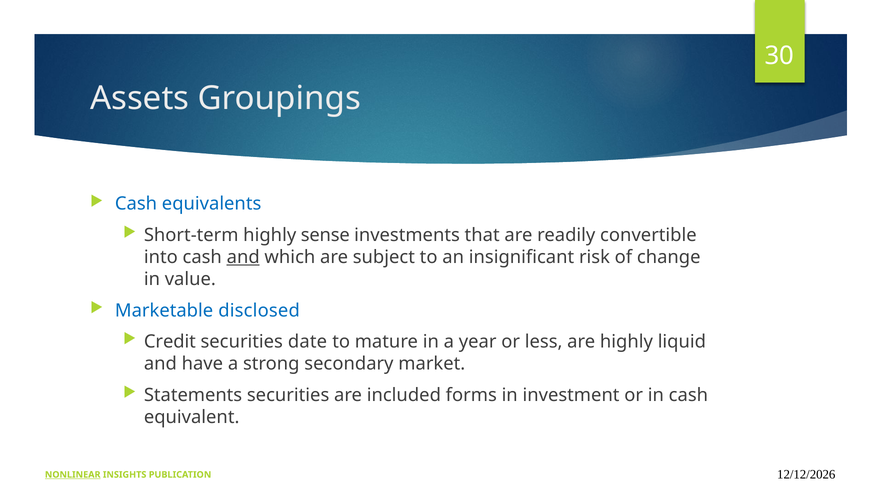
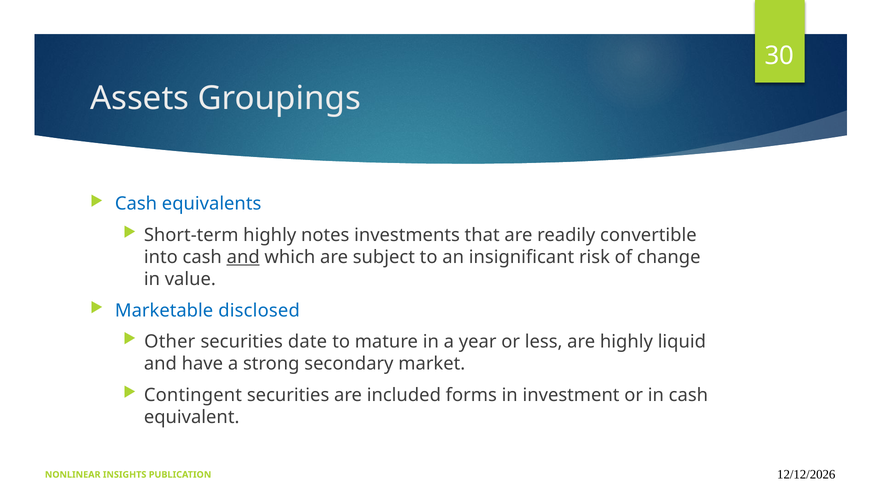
sense: sense -> notes
Credit: Credit -> Other
Statements: Statements -> Contingent
NONLINEAR underline: present -> none
